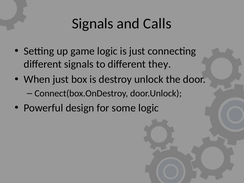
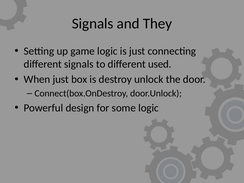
Calls: Calls -> They
they: they -> used
